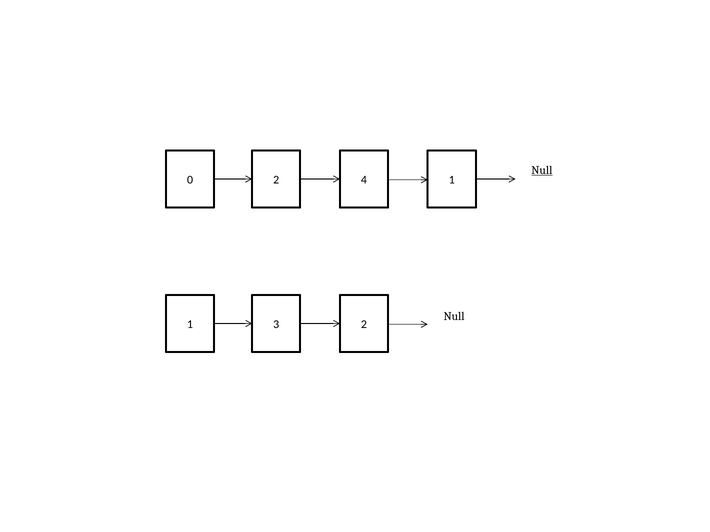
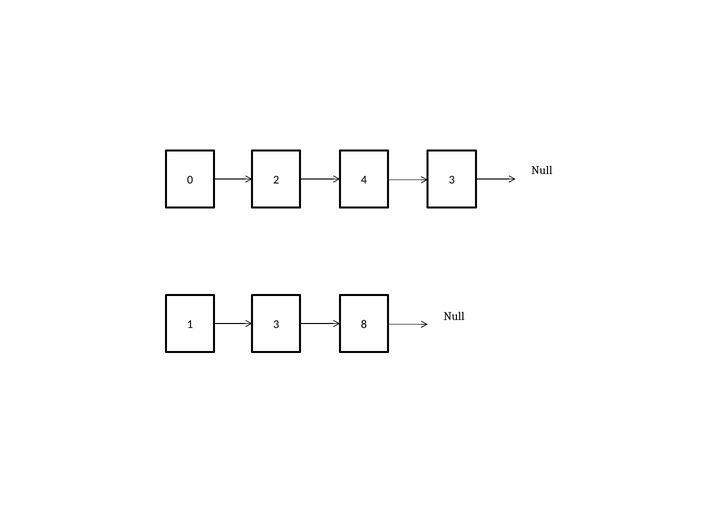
Null at (542, 170) underline: present -> none
4 1: 1 -> 3
1 2: 2 -> 8
